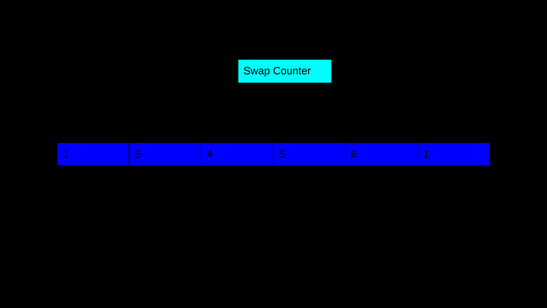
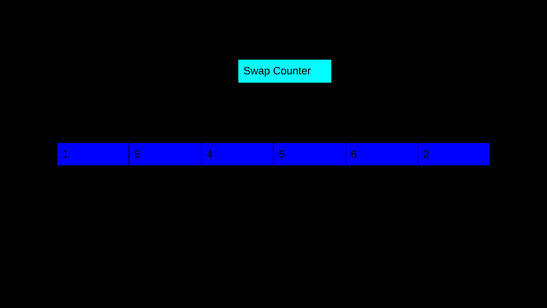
1 5: 5 -> 6
6 1: 1 -> 2
